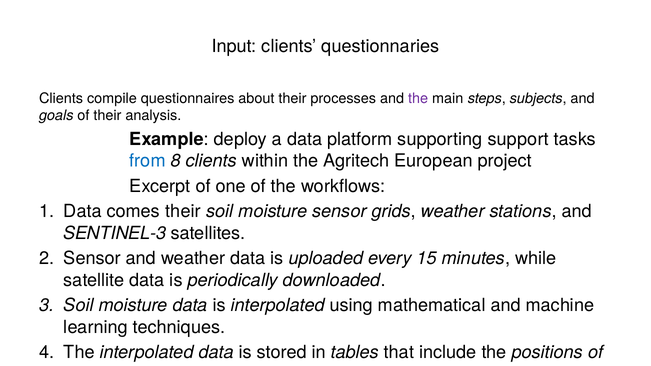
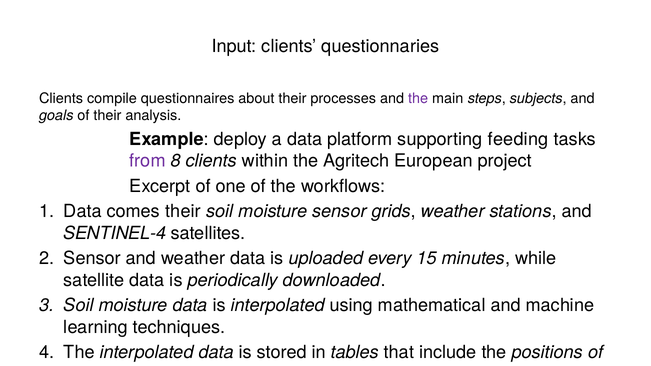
support: support -> feeding
from colour: blue -> purple
SENTINEL-3: SENTINEL-3 -> SENTINEL-4
